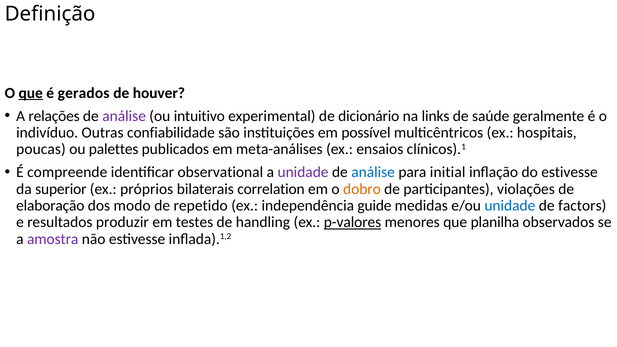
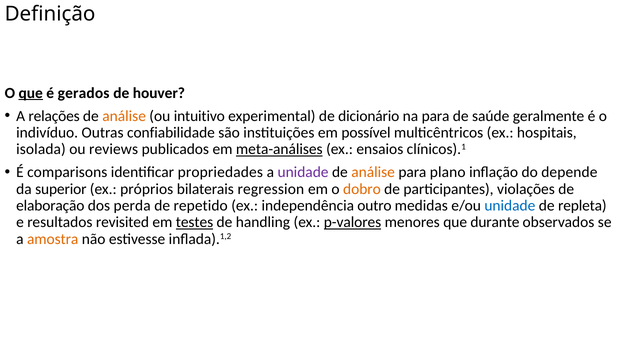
análise at (124, 116) colour: purple -> orange
na links: links -> para
poucas: poucas -> isolada
palettes: palettes -> reviews
meta-análises underline: none -> present
compreende: compreende -> comparisons
observational: observational -> propriedades
análise at (373, 172) colour: blue -> orange
initial: initial -> plano
do estivesse: estivesse -> depende
correlation: correlation -> regression
modo: modo -> perda
guide: guide -> outro
factors: factors -> repleta
produzir: produzir -> revisited
testes underline: none -> present
planilha: planilha -> durante
amostra colour: purple -> orange
